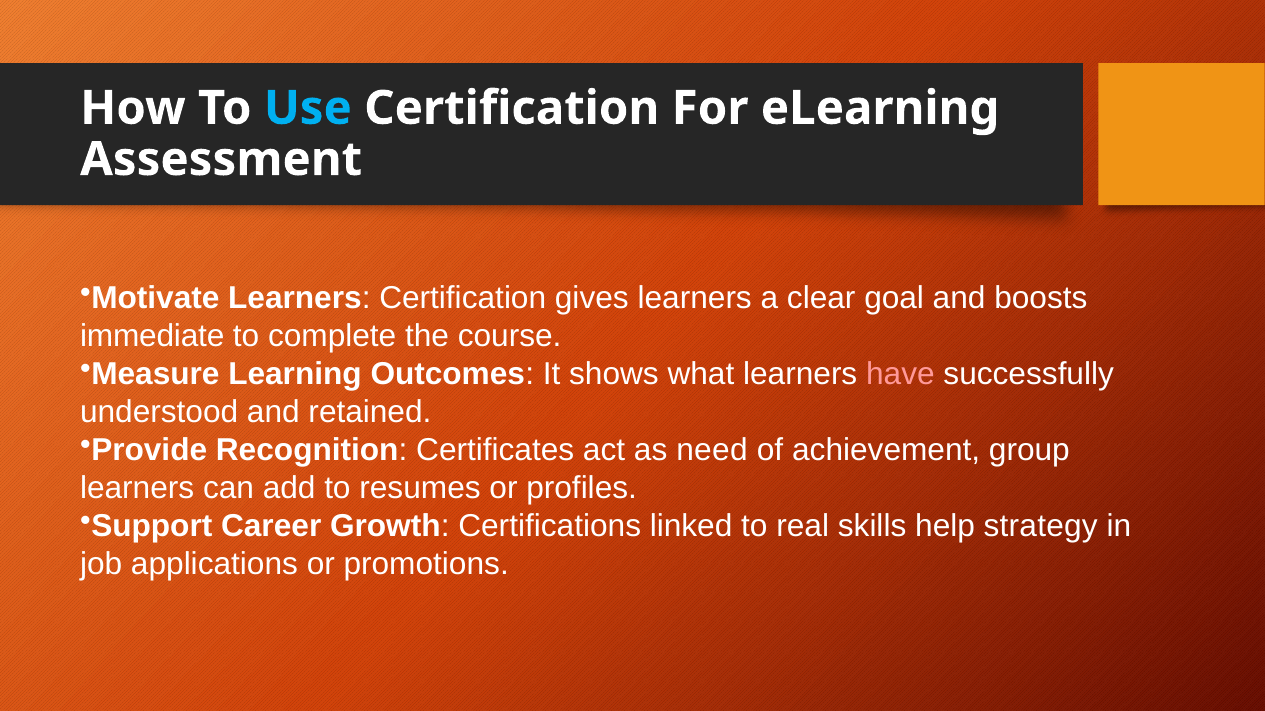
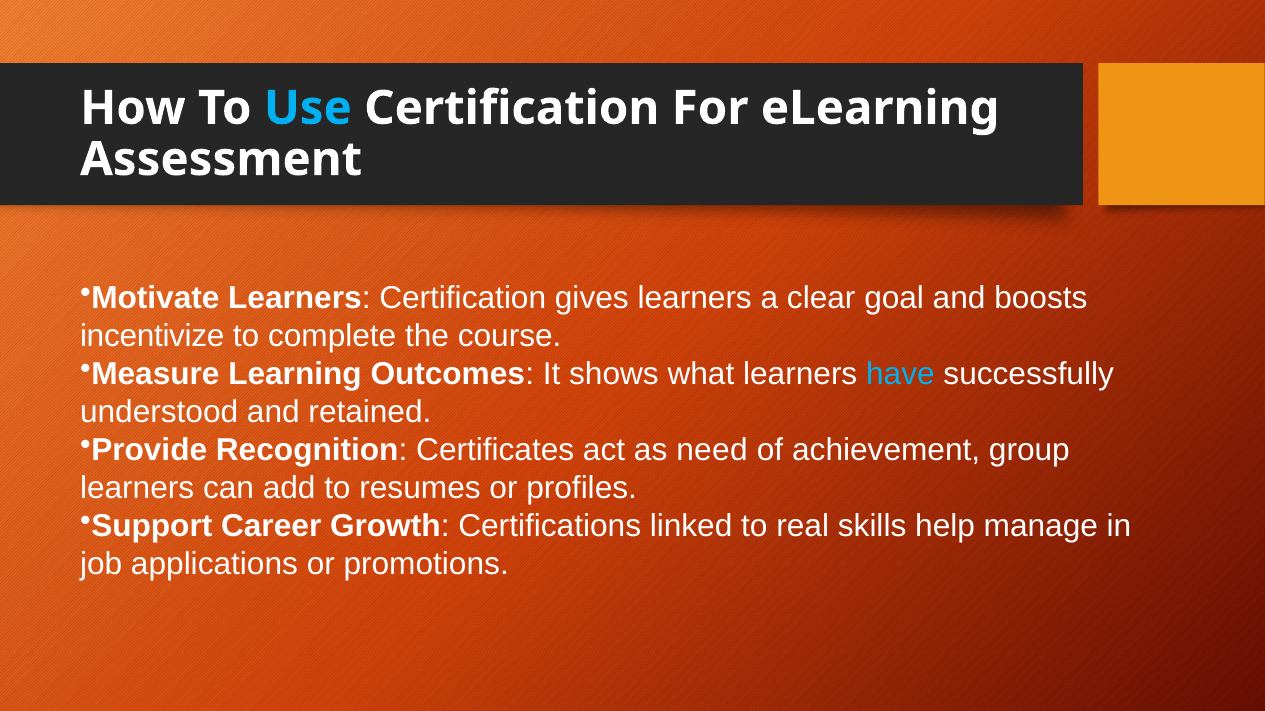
immediate: immediate -> incentivize
have colour: pink -> light blue
strategy: strategy -> manage
